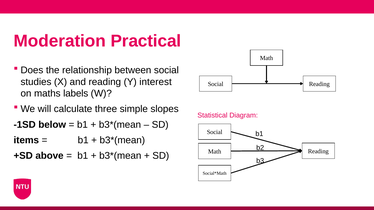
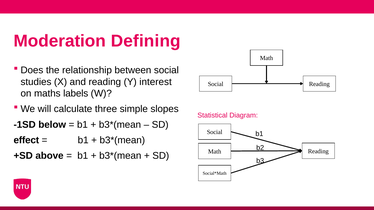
Practical: Practical -> Defining
items: items -> effect
